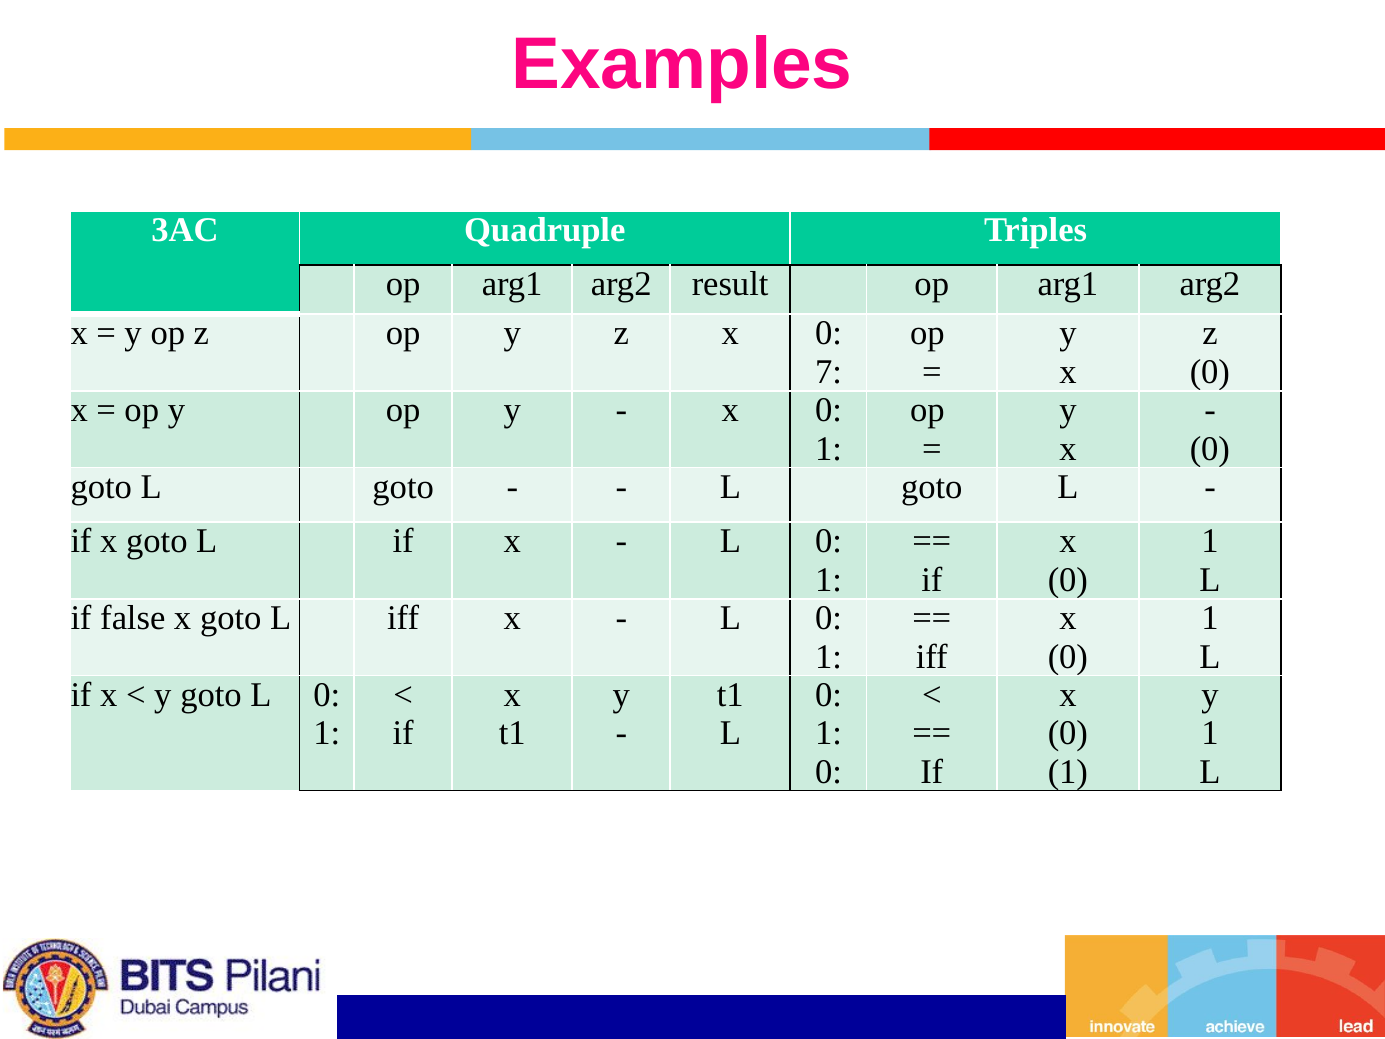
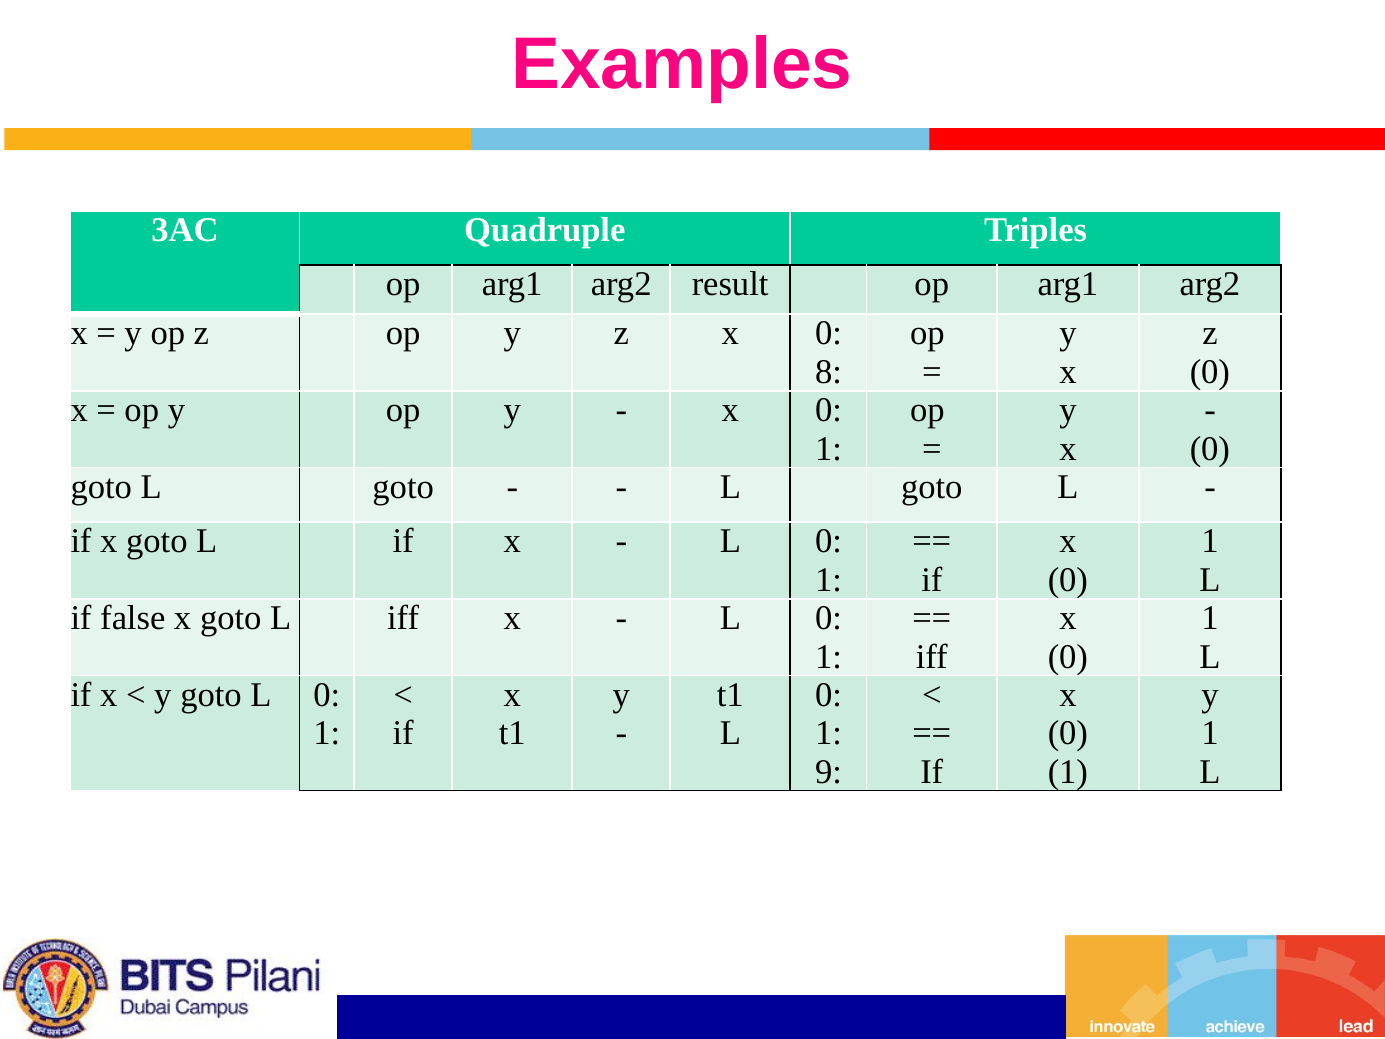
7: 7 -> 8
0 at (829, 772): 0 -> 9
